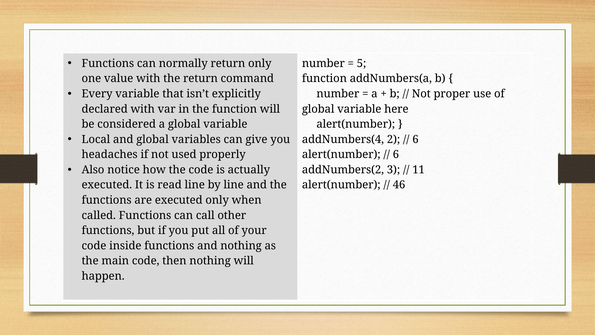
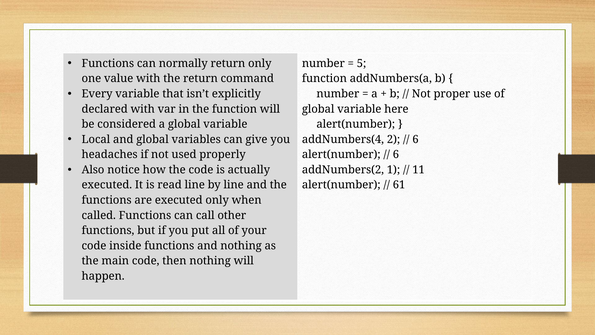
3: 3 -> 1
46: 46 -> 61
